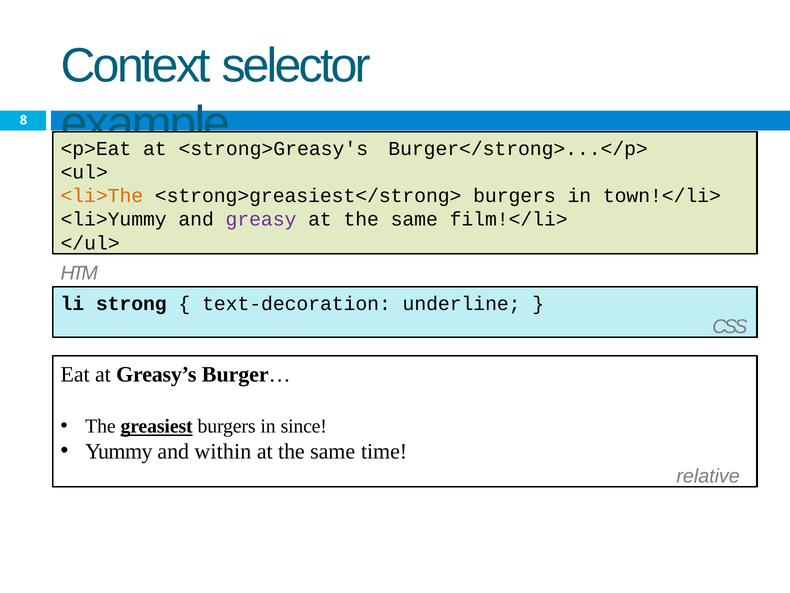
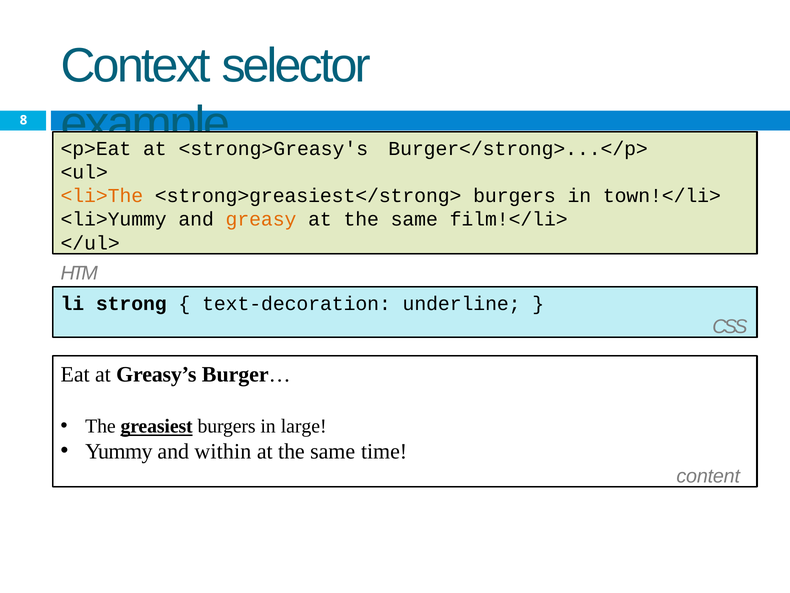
greasy colour: purple -> orange
since: since -> large
relative: relative -> content
